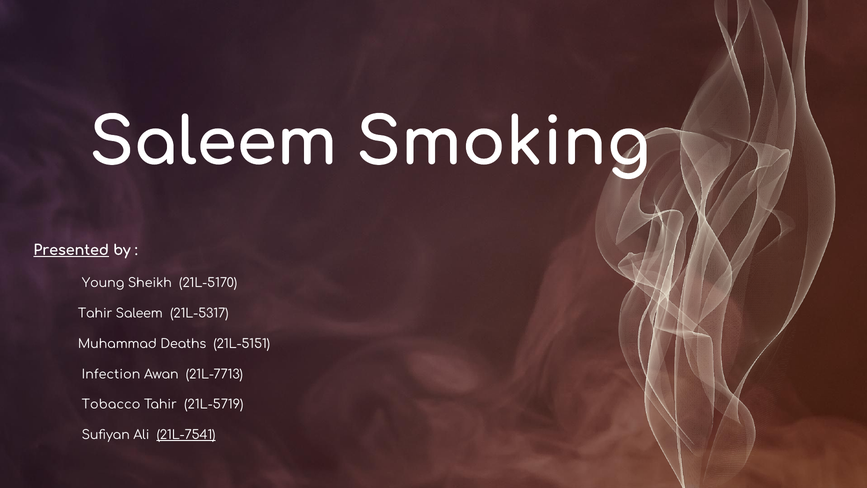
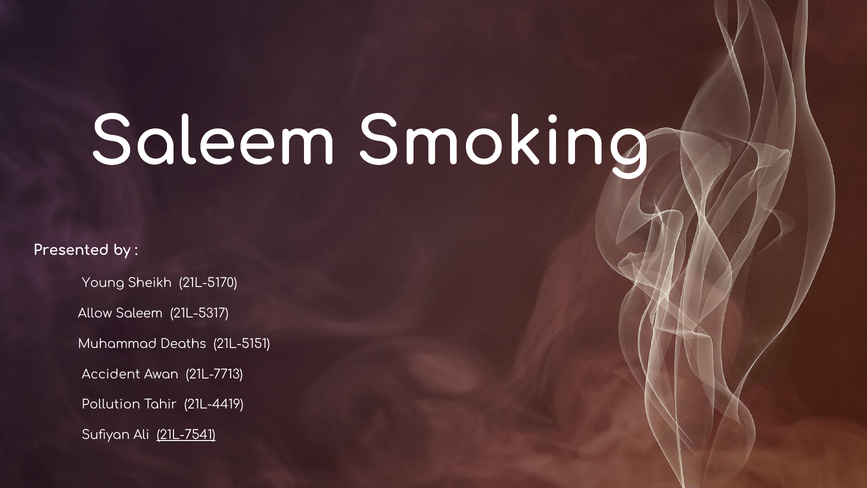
Presented underline: present -> none
Tahir at (95, 314): Tahir -> Allow
Infection: Infection -> Accident
Tobacco: Tobacco -> Pollution
21L-5719: 21L-5719 -> 21L-4419
